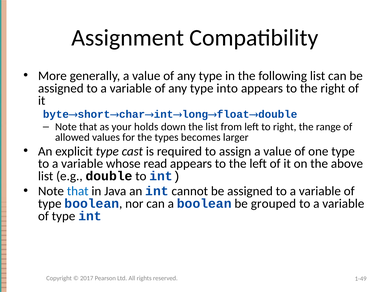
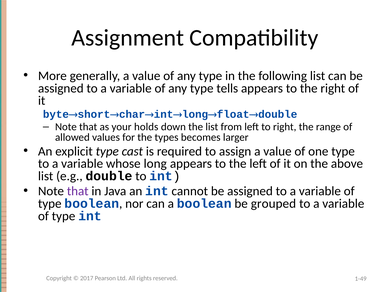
into: into -> tells
read: read -> long
that at (78, 192) colour: blue -> purple
